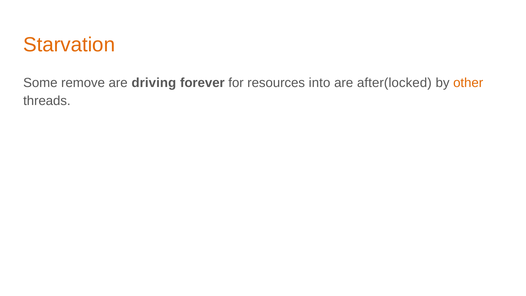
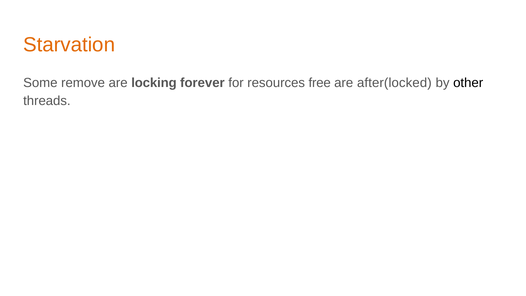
driving: driving -> locking
into: into -> free
other colour: orange -> black
